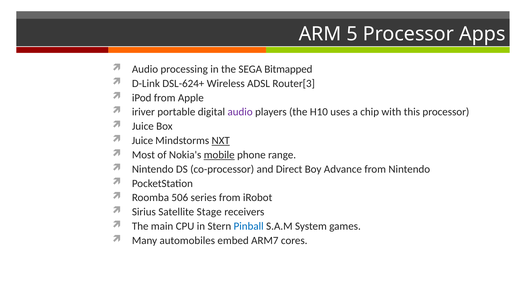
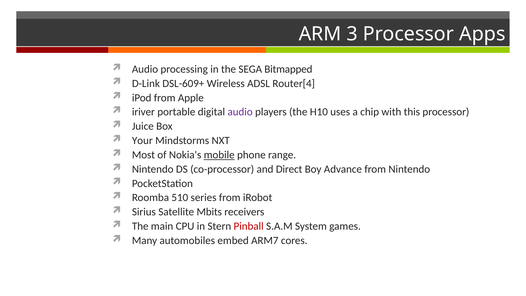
5: 5 -> 3
DSL-624+: DSL-624+ -> DSL-609+
Router[3: Router[3 -> Router[4
Juice at (142, 140): Juice -> Your
NXT underline: present -> none
506: 506 -> 510
Stage: Stage -> Mbits
Pinball colour: blue -> red
